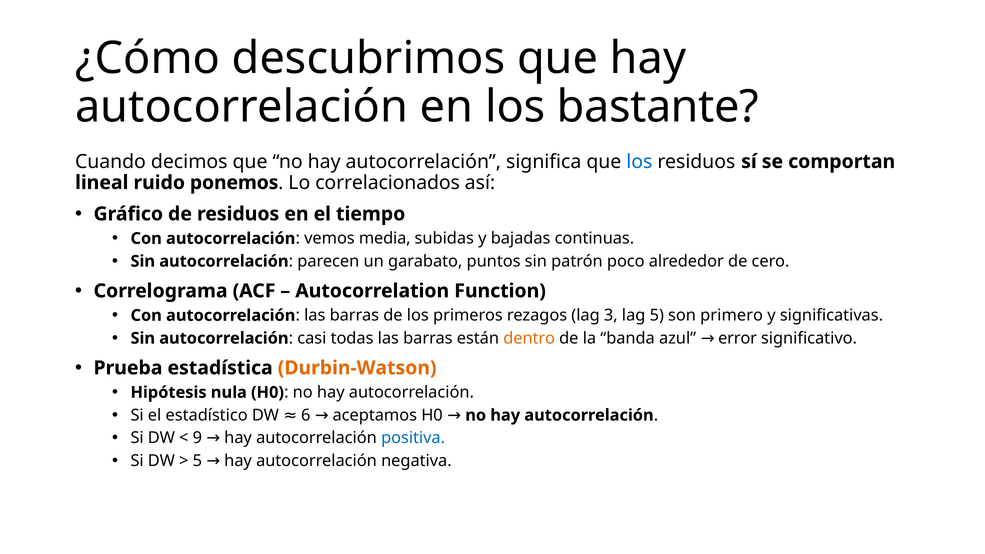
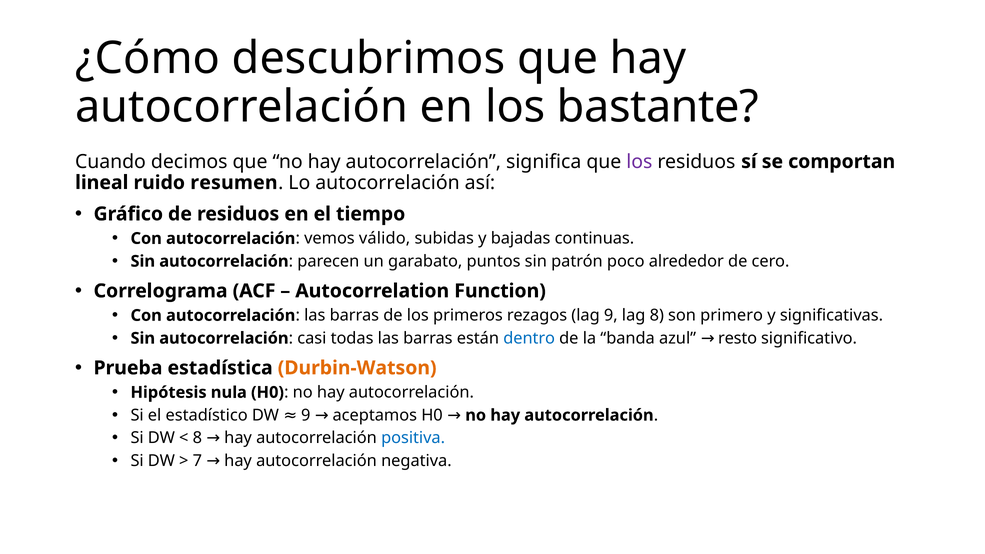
los at (639, 162) colour: blue -> purple
ponemos: ponemos -> resumen
Lo correlacionados: correlacionados -> autocorrelación
media: media -> válido
lag 3: 3 -> 9
lag 5: 5 -> 8
dentro colour: orange -> blue
error: error -> resto
DW 6: 6 -> 9
9 at (197, 438): 9 -> 8
5 at (197, 461): 5 -> 7
